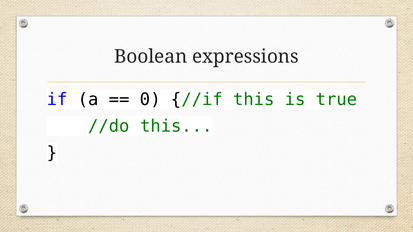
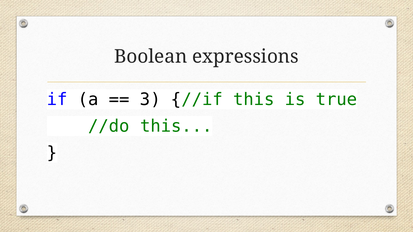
0: 0 -> 3
